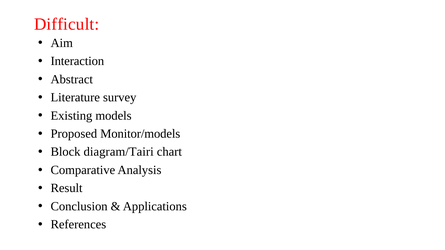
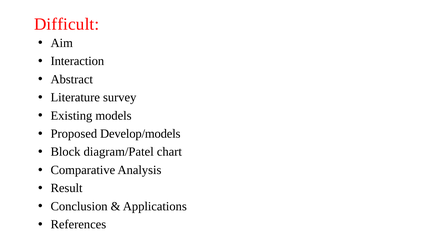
Monitor/models: Monitor/models -> Develop/models
diagram/Tairi: diagram/Tairi -> diagram/Patel
